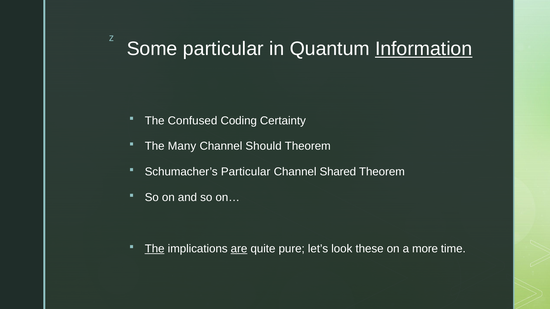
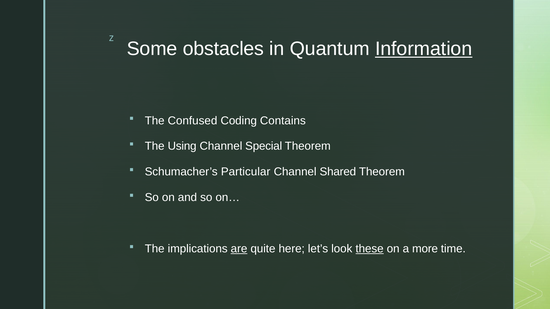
Some particular: particular -> obstacles
Certainty: Certainty -> Contains
Many: Many -> Using
Should: Should -> Special
The at (155, 249) underline: present -> none
pure: pure -> here
these underline: none -> present
